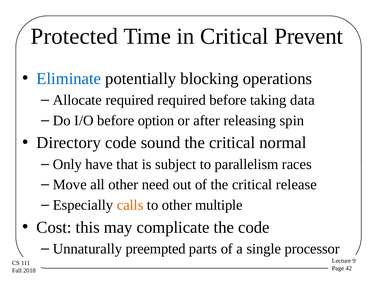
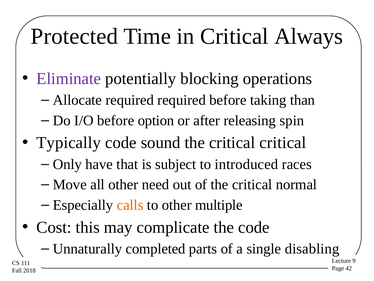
Prevent: Prevent -> Always
Eliminate colour: blue -> purple
data: data -> than
Directory: Directory -> Typically
critical normal: normal -> critical
parallelism: parallelism -> introduced
release: release -> normal
preempted: preempted -> completed
processor: processor -> disabling
